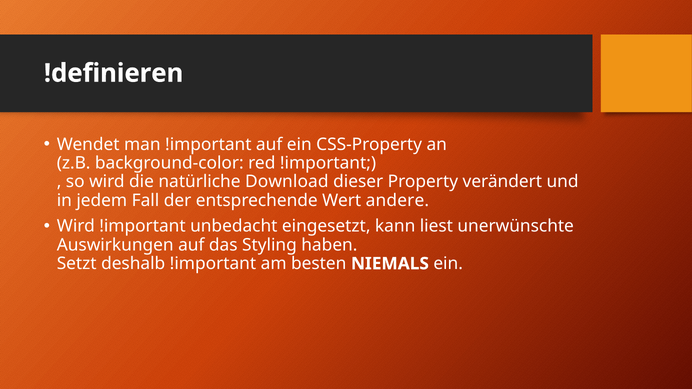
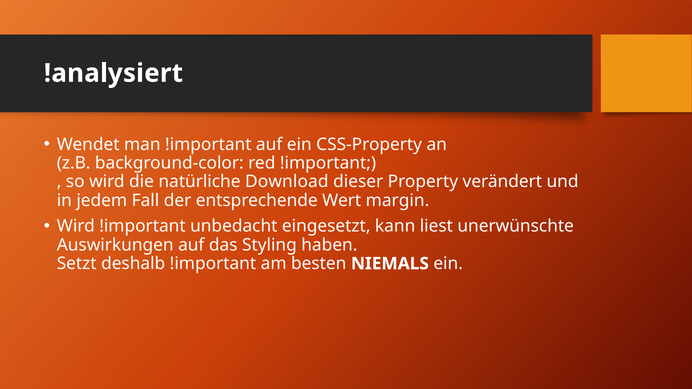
!definieren: !definieren -> !analysiert
andere: andere -> margin
